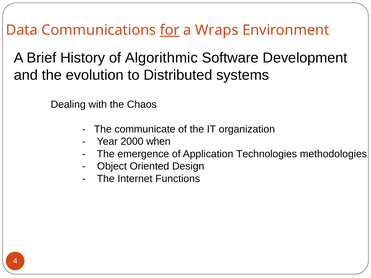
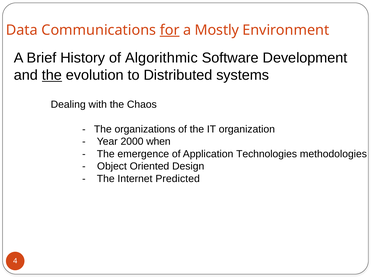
Wraps: Wraps -> Mostly
the at (52, 75) underline: none -> present
communicate: communicate -> organizations
Functions: Functions -> Predicted
